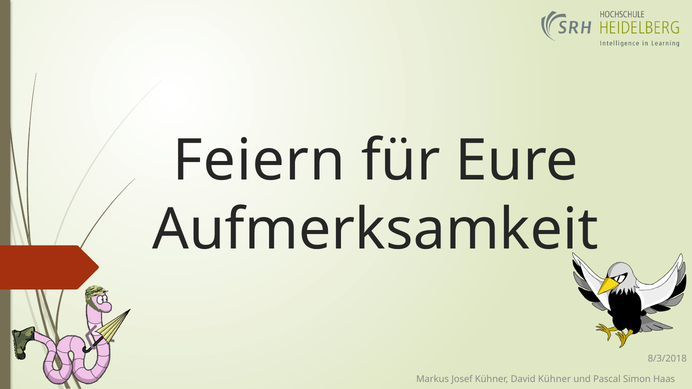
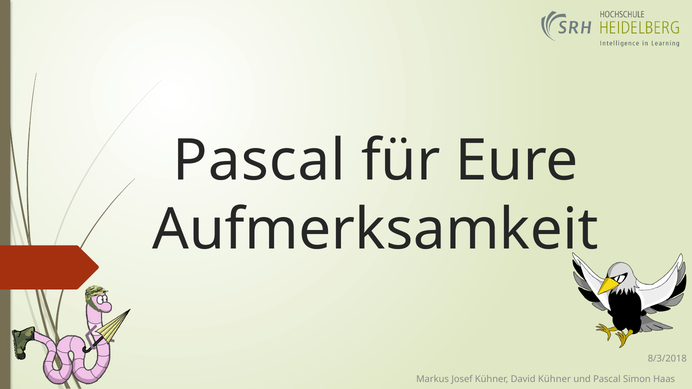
Feiern at (259, 161): Feiern -> Pascal
